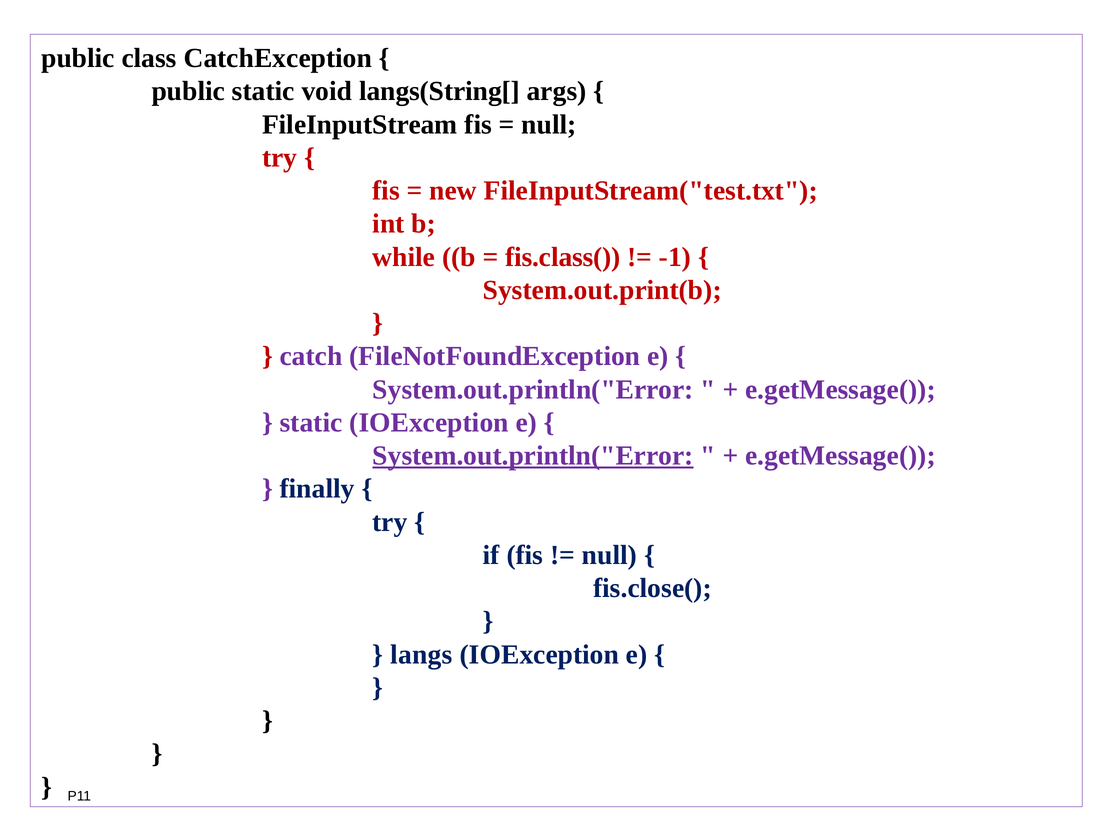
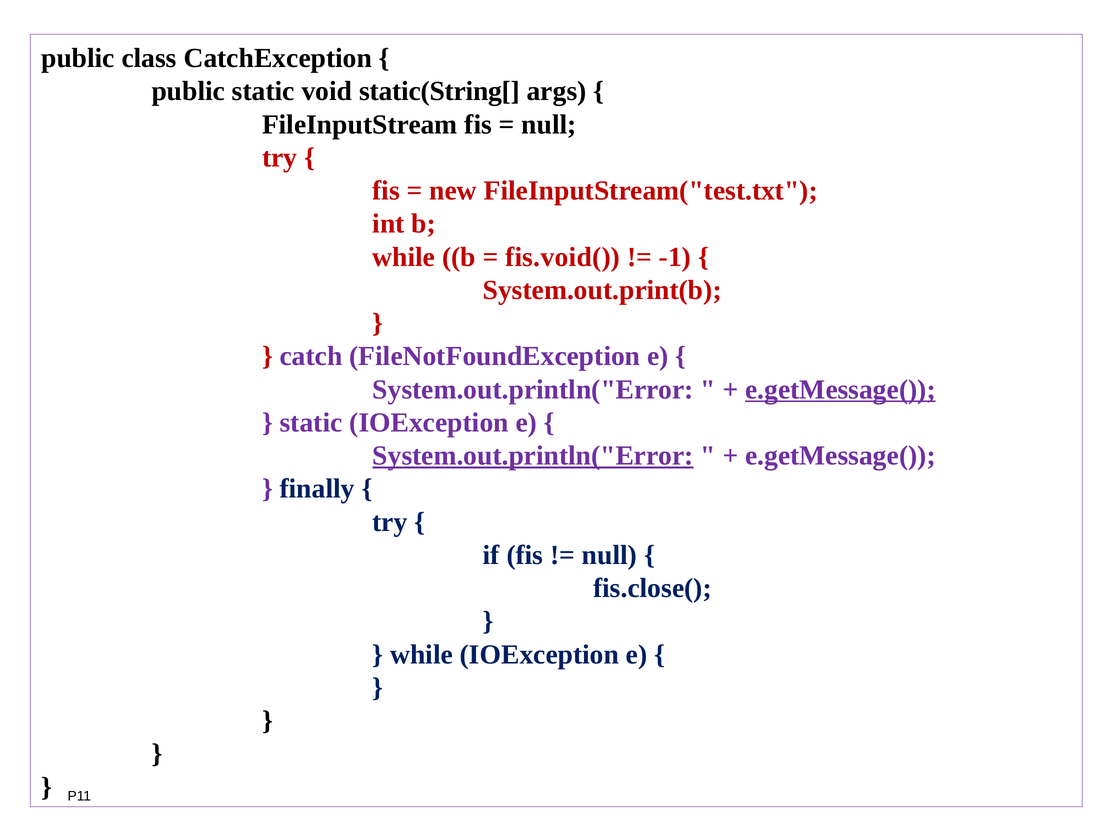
langs(String[: langs(String[ -> static(String[
fis.class(: fis.class( -> fis.void(
e.getMessage( at (840, 389) underline: none -> present
langs at (421, 654): langs -> while
